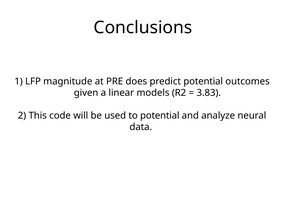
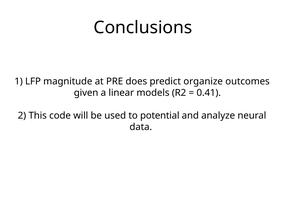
predict potential: potential -> organize
3.83: 3.83 -> 0.41
